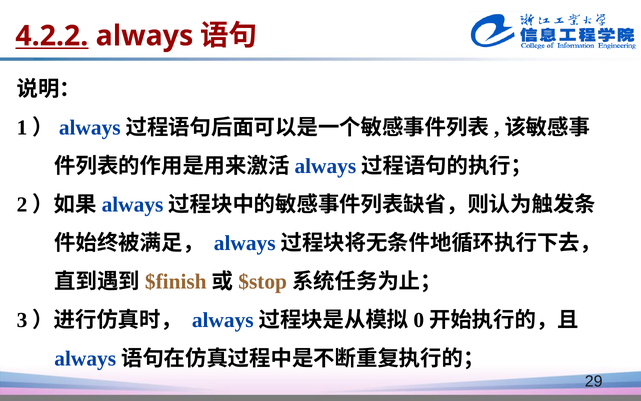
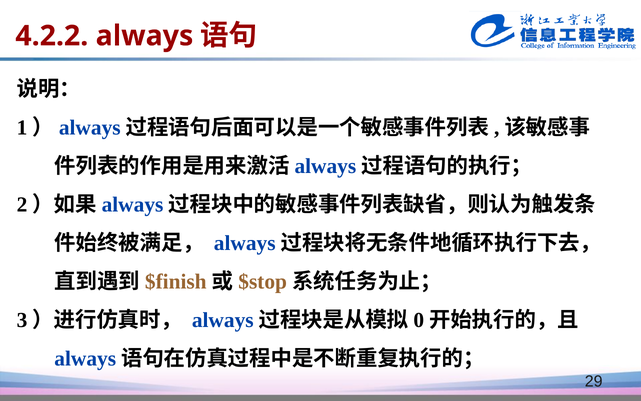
4.2.2 underline: present -> none
